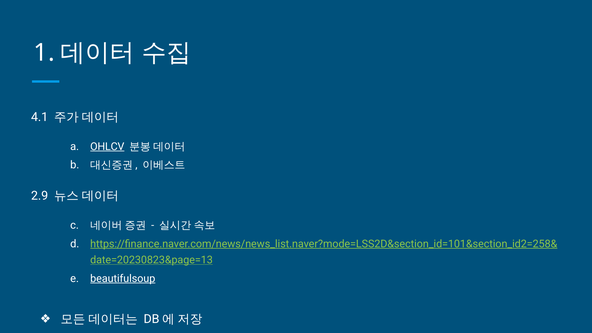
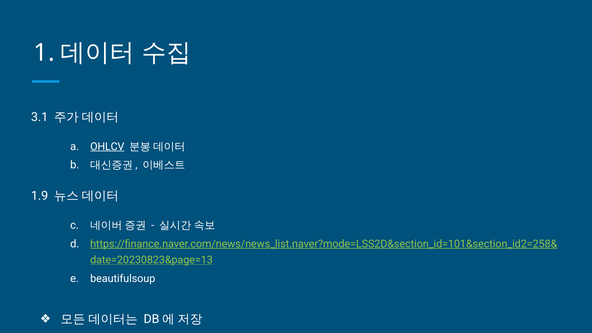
4.1: 4.1 -> 3.1
2.9: 2.9 -> 1.9
beautifulsoup underline: present -> none
